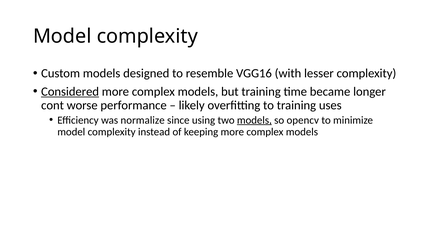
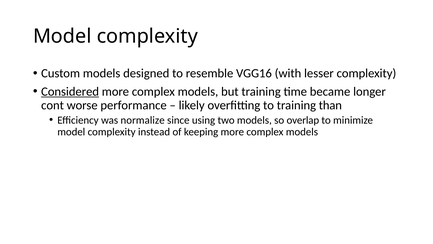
uses: uses -> than
models at (254, 120) underline: present -> none
opencv: opencv -> overlap
